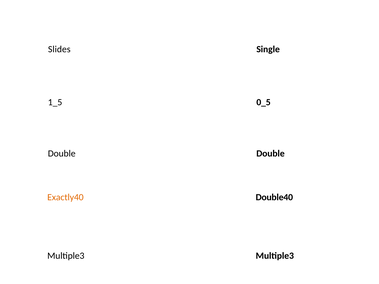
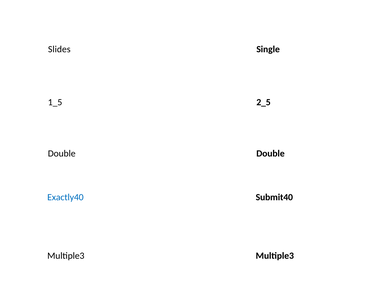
0_5: 0_5 -> 2_5
Exactly40 colour: orange -> blue
Double40: Double40 -> Submit40
